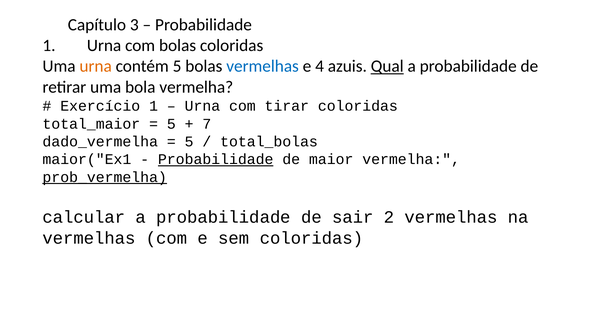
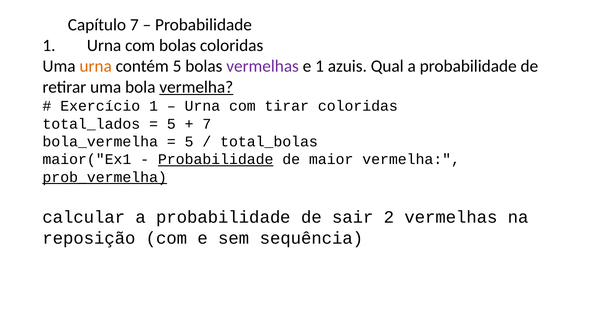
3 at (134, 25): 3 -> 7
vermelhas at (263, 66) colour: blue -> purple
e 4: 4 -> 1
Qual underline: present -> none
vermelha at (196, 87) underline: none -> present
total_maior: total_maior -> total_lados
dado_vermelha: dado_vermelha -> bola_vermelha
vermelhas at (89, 238): vermelhas -> reposição
sem coloridas: coloridas -> sequência
